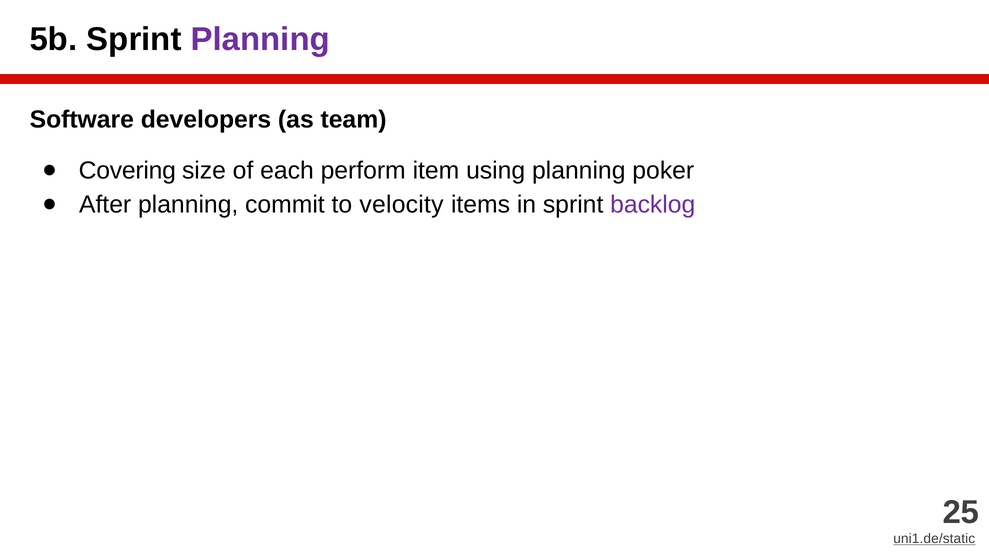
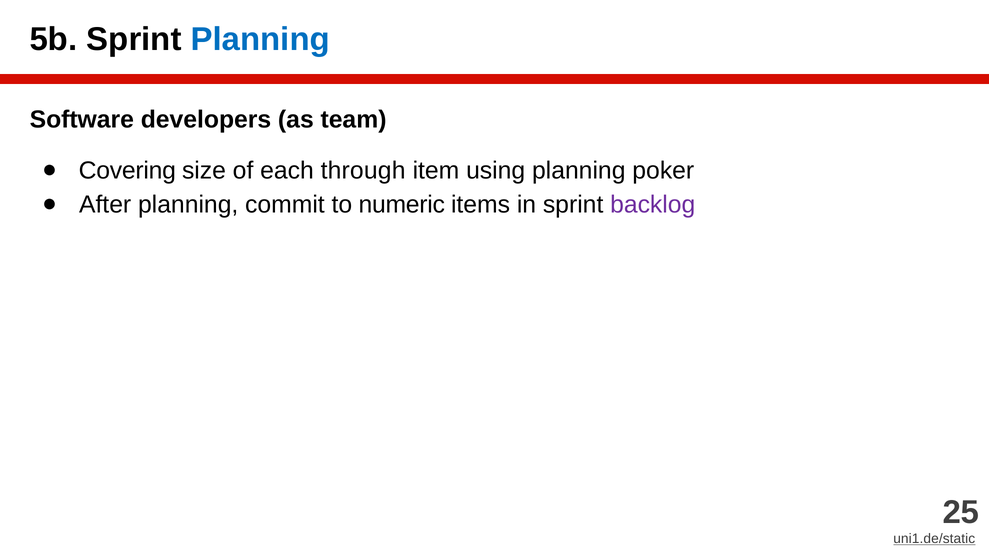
Planning at (260, 39) colour: purple -> blue
perform: perform -> through
velocity: velocity -> numeric
